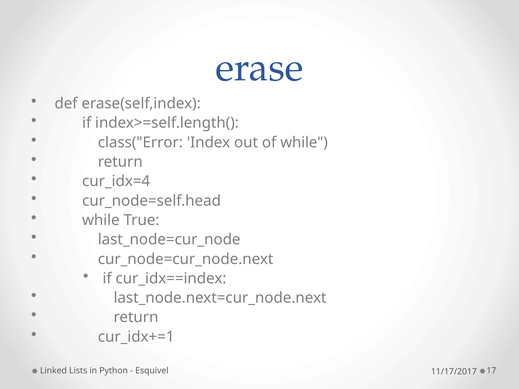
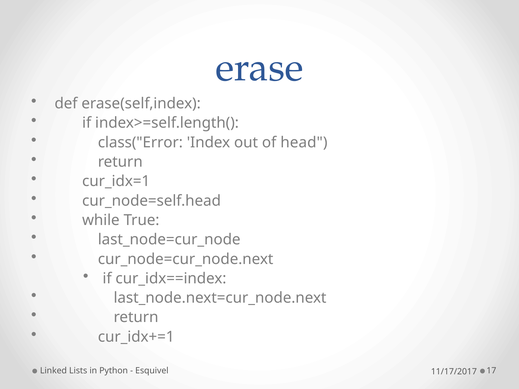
of while: while -> head
cur_idx=4: cur_idx=4 -> cur_idx=1
